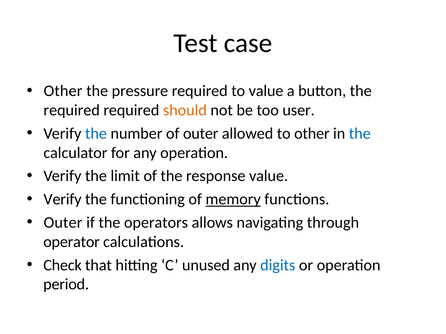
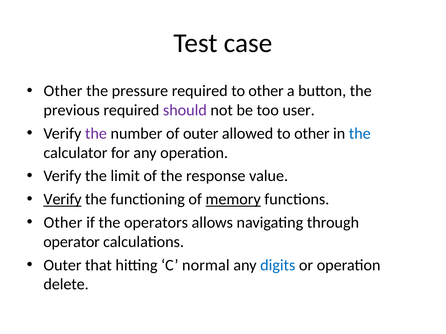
required to value: value -> other
required at (72, 110): required -> previous
should colour: orange -> purple
the at (96, 134) colour: blue -> purple
Verify at (63, 200) underline: none -> present
Outer at (63, 223): Outer -> Other
Check at (63, 265): Check -> Outer
unused: unused -> normal
period: period -> delete
